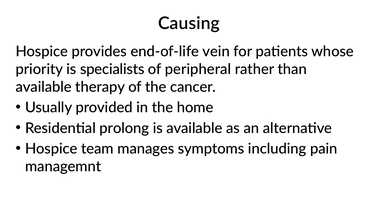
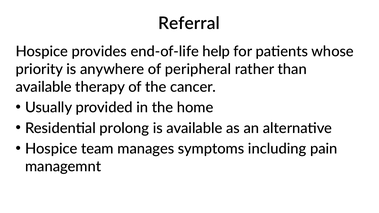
Causing: Causing -> Referral
vein: vein -> help
specialists: specialists -> anywhere
